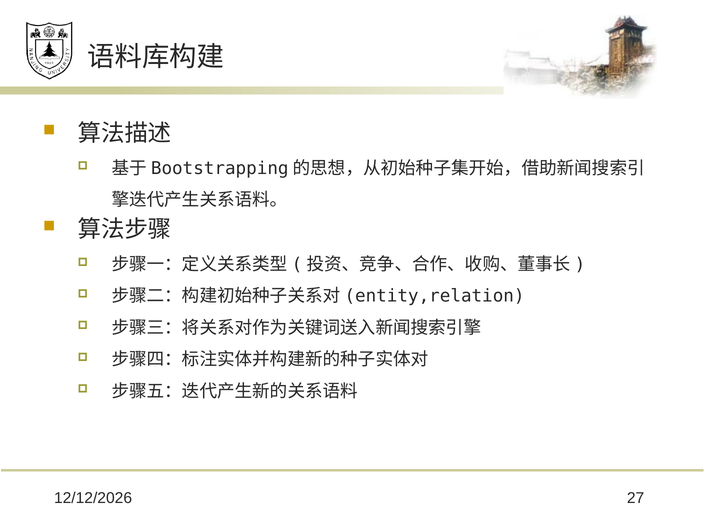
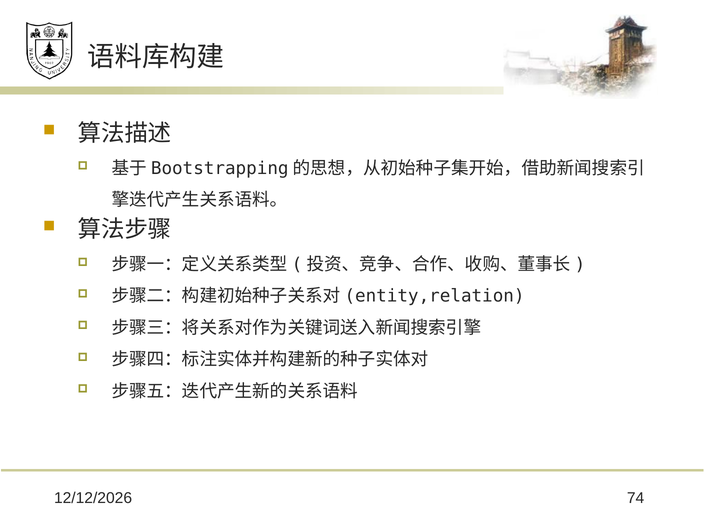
27: 27 -> 74
